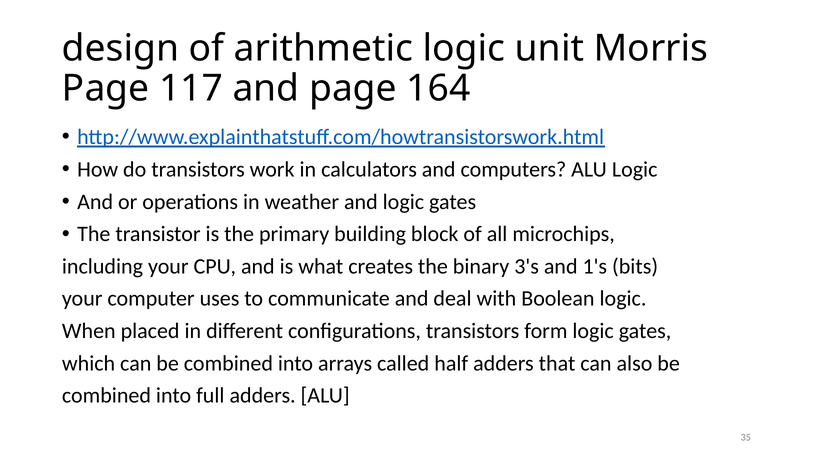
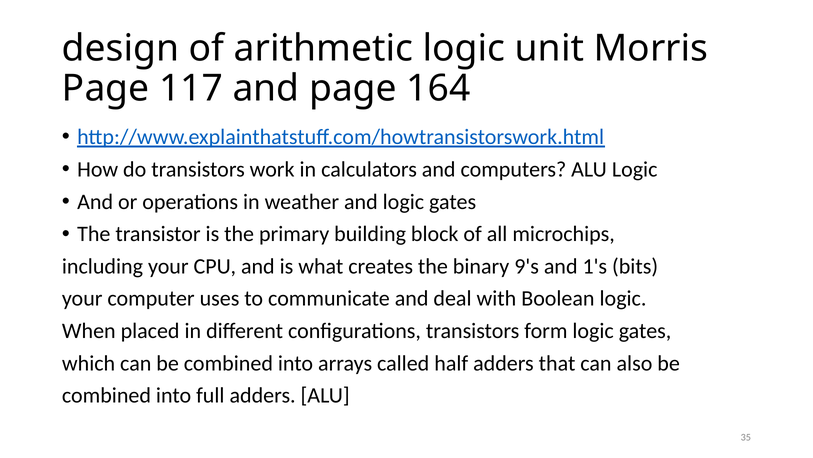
3's: 3's -> 9's
